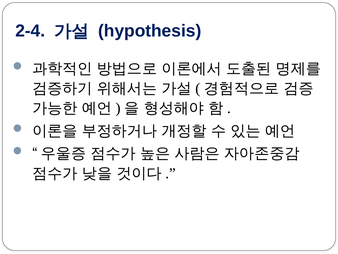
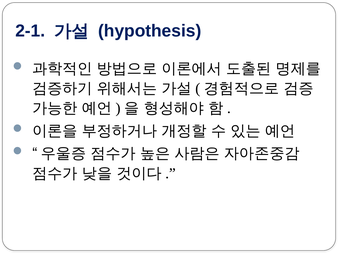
2-4: 2-4 -> 2-1
